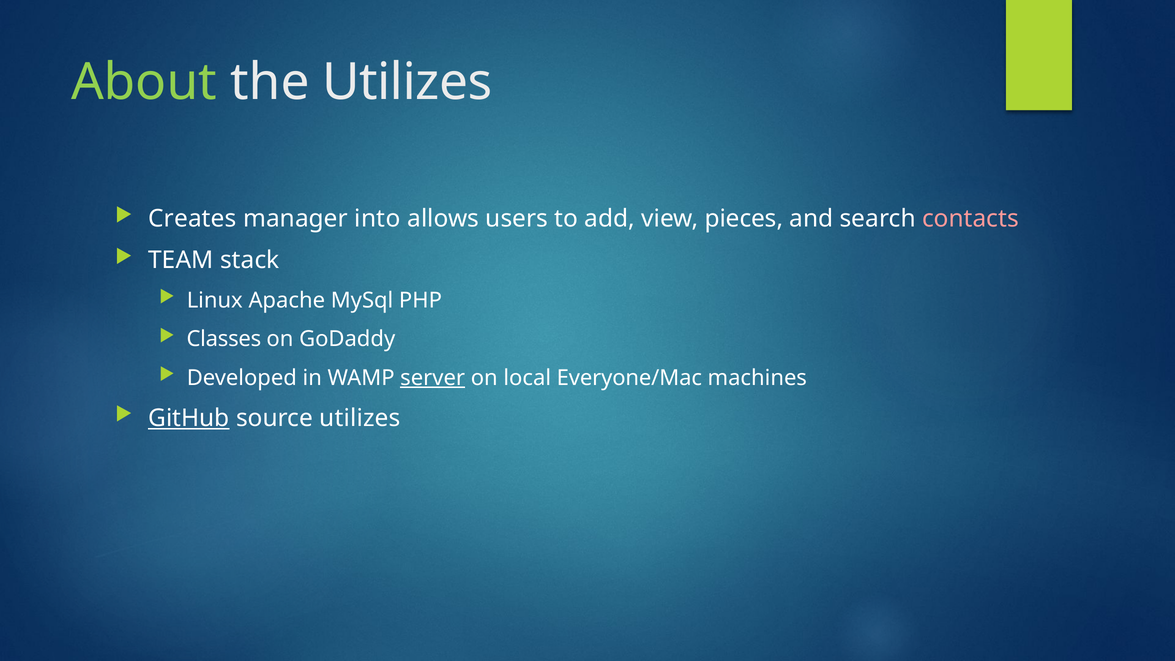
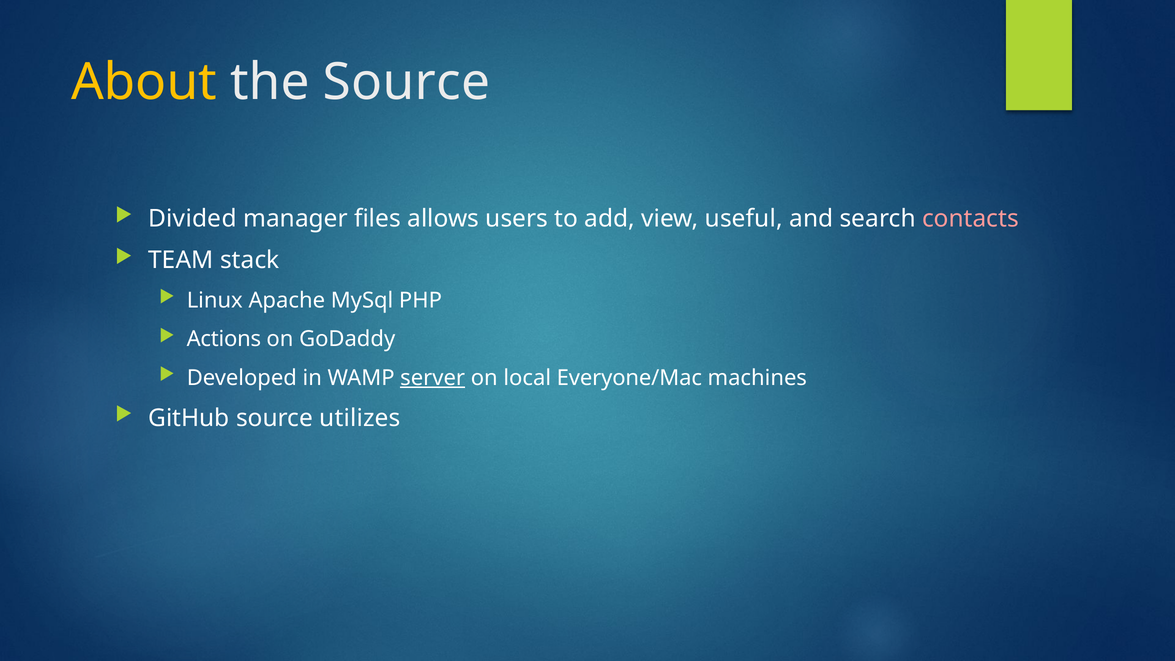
About colour: light green -> yellow
the Utilizes: Utilizes -> Source
Creates: Creates -> Divided
into: into -> files
pieces: pieces -> useful
Classes: Classes -> Actions
GitHub underline: present -> none
